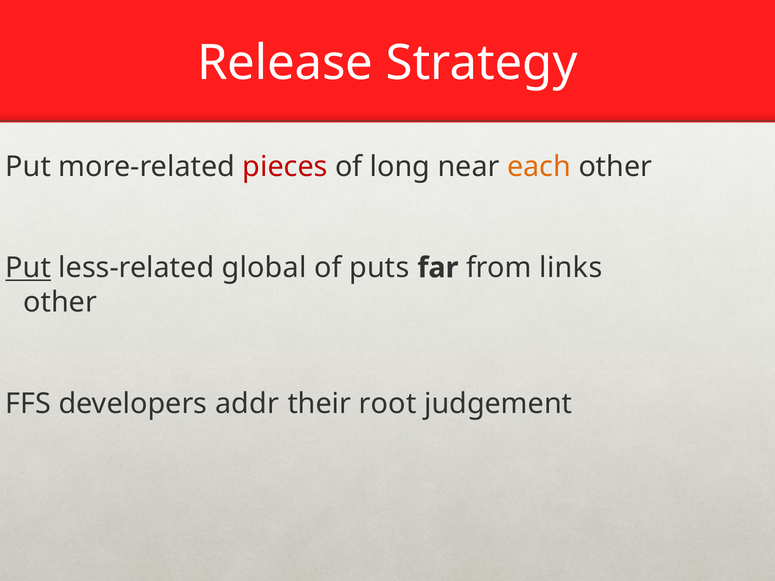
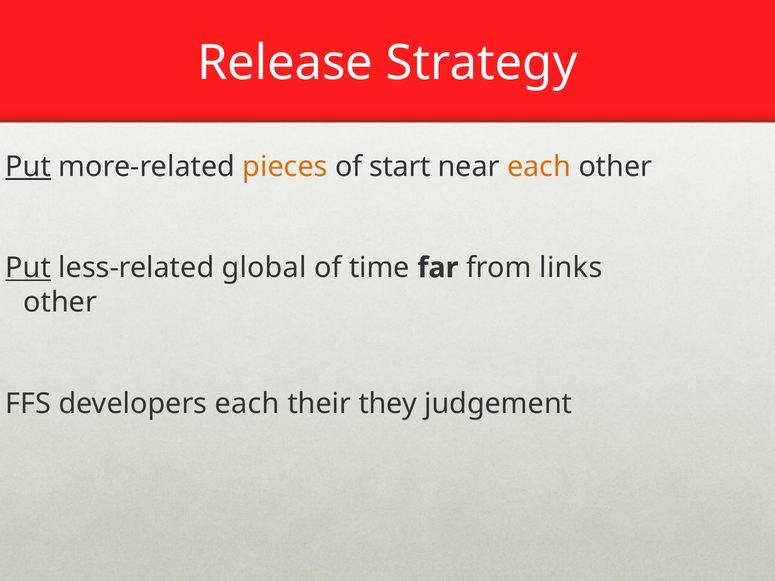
Put at (28, 167) underline: none -> present
pieces colour: red -> orange
long: long -> start
puts: puts -> time
developers addr: addr -> each
root: root -> they
